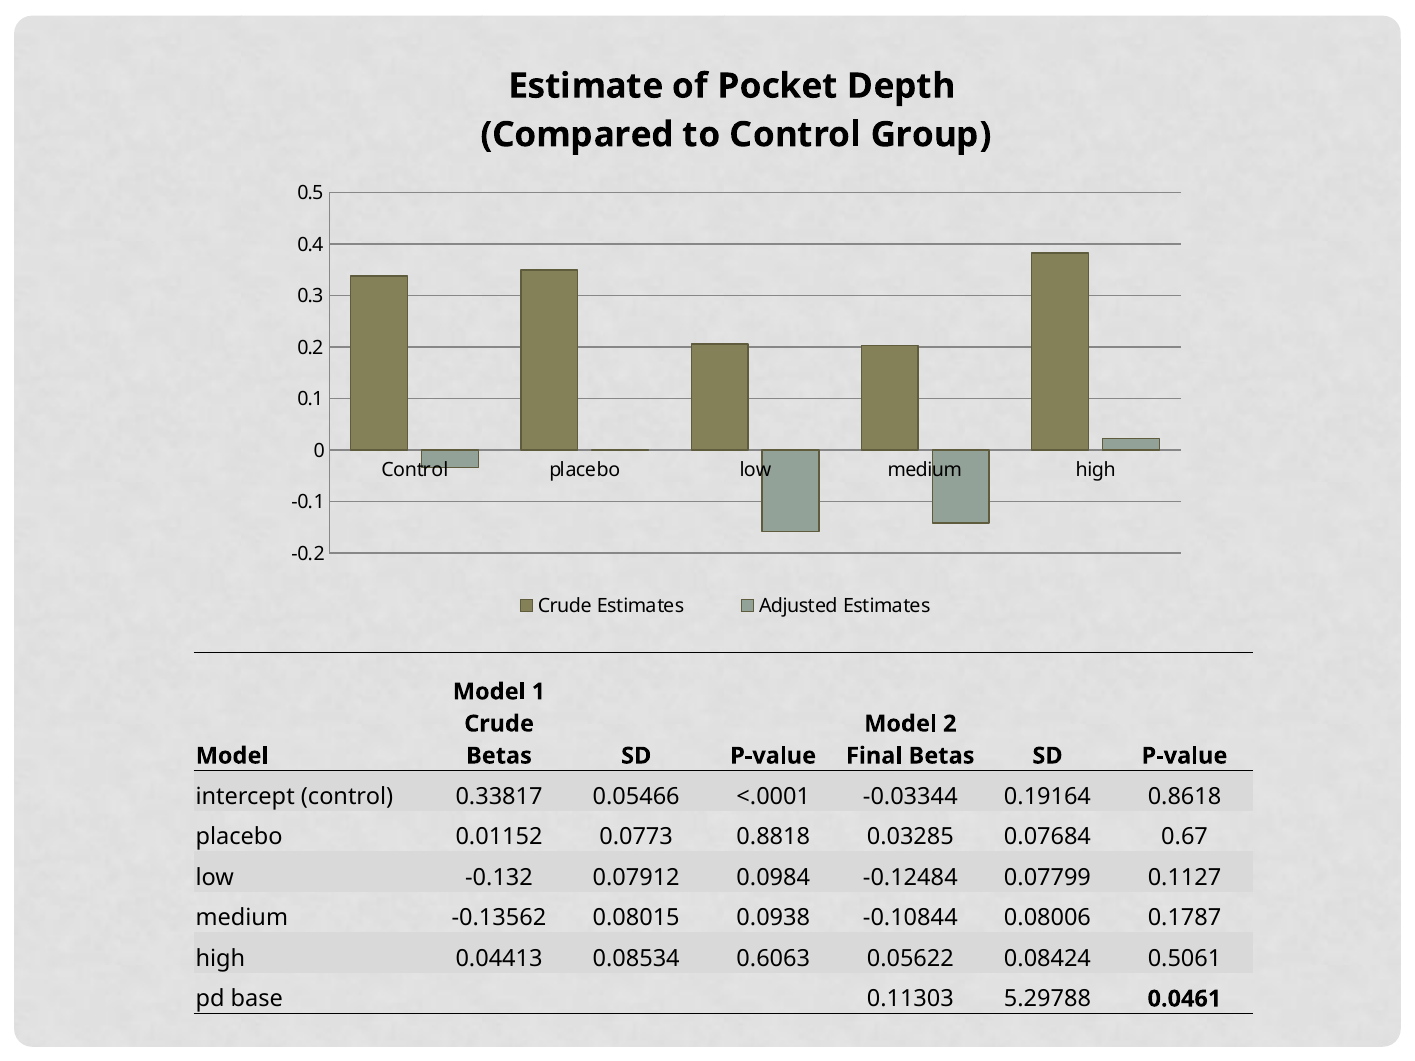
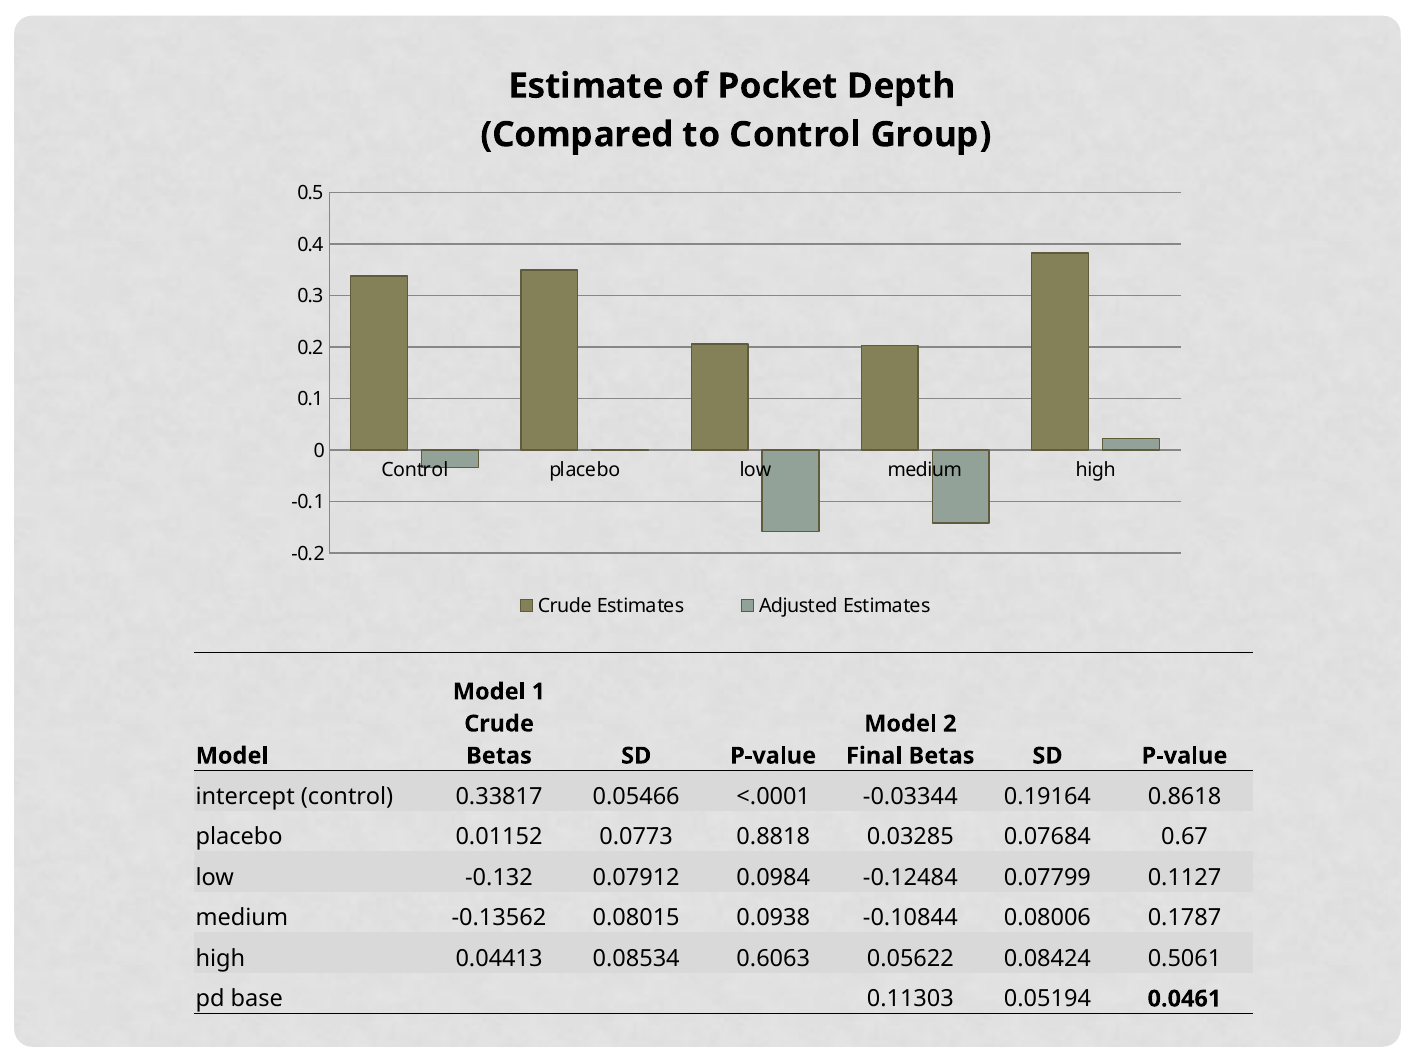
5.29788: 5.29788 -> 0.05194
